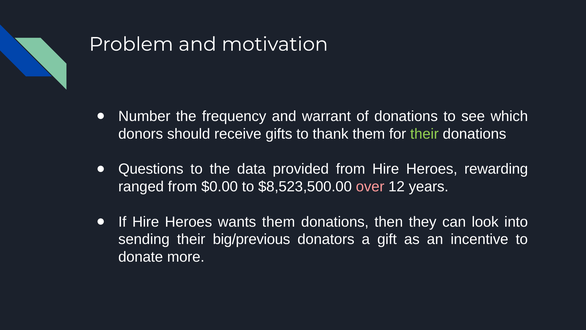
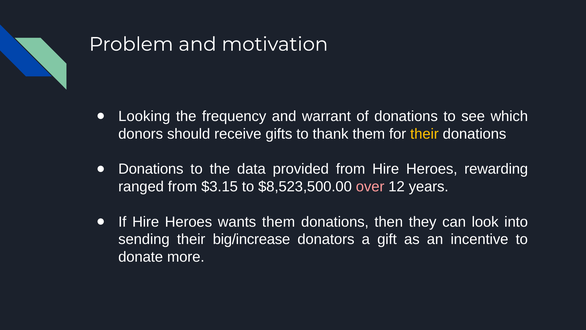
Number: Number -> Looking
their at (424, 134) colour: light green -> yellow
Questions at (151, 169): Questions -> Donations
$0.00: $0.00 -> $3.15
big/previous: big/previous -> big/increase
